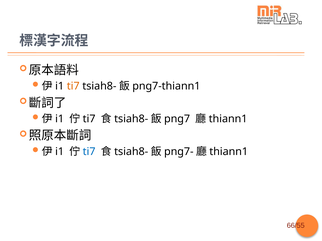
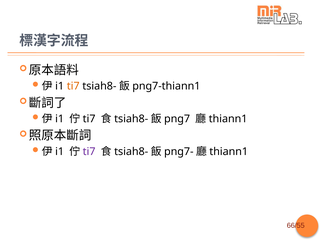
ti7 at (89, 152) colour: blue -> purple
